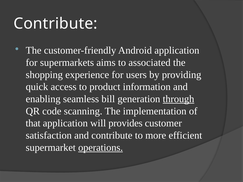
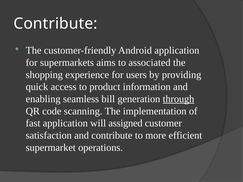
that: that -> fast
provides: provides -> assigned
operations underline: present -> none
